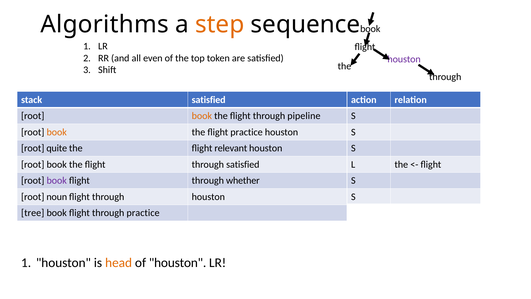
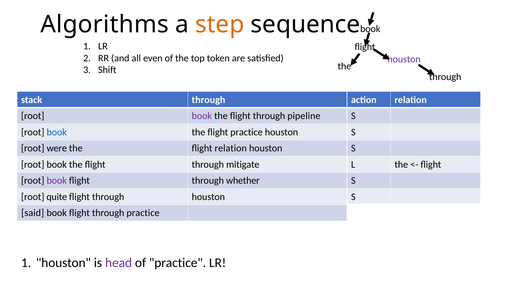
stack satisfied: satisfied -> through
book at (202, 116) colour: orange -> purple
book at (57, 132) colour: orange -> blue
quite: quite -> were
flight relevant: relevant -> relation
through satisfied: satisfied -> mitigate
noun: noun -> quite
tree: tree -> said
head colour: orange -> purple
of houston: houston -> practice
